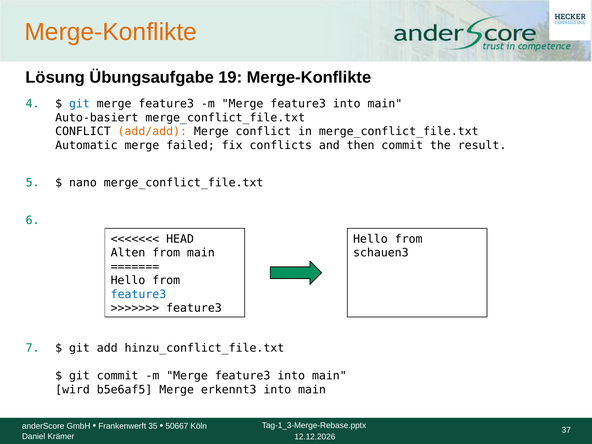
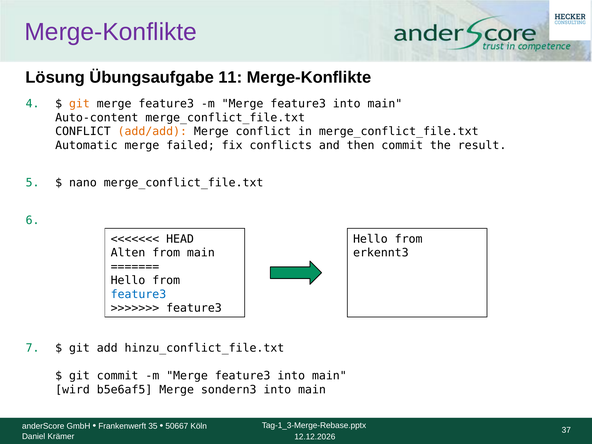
Merge-Konflikte at (111, 32) colour: orange -> purple
19: 19 -> 11
git at (79, 104) colour: blue -> orange
Auto-basiert: Auto-basiert -> Auto-content
schauen3: schauen3 -> erkennt3
erkennt3: erkennt3 -> sondern3
